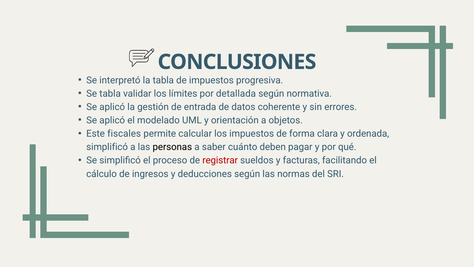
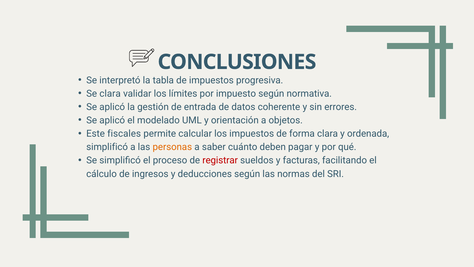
Se tabla: tabla -> clara
detallada: detallada -> impuesto
personas colour: black -> orange
